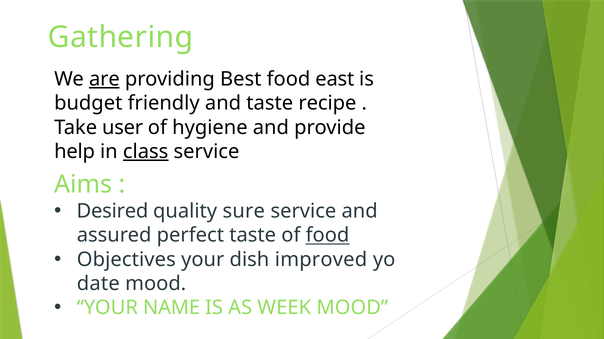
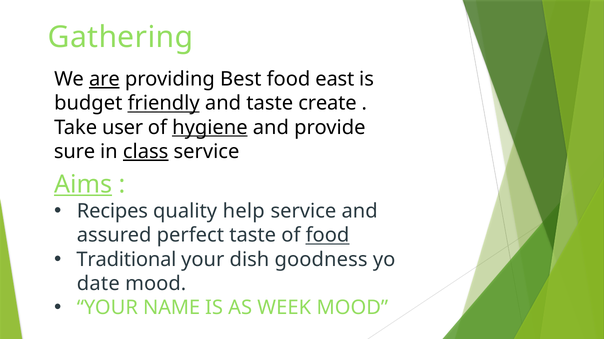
friendly underline: none -> present
recipe: recipe -> create
hygiene underline: none -> present
help: help -> sure
Aims underline: none -> present
Desired: Desired -> Recipes
sure: sure -> help
Objectives: Objectives -> Traditional
improved: improved -> goodness
